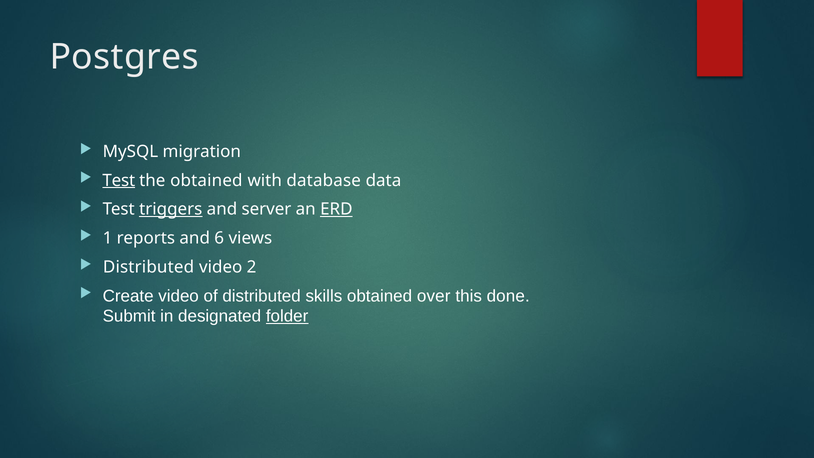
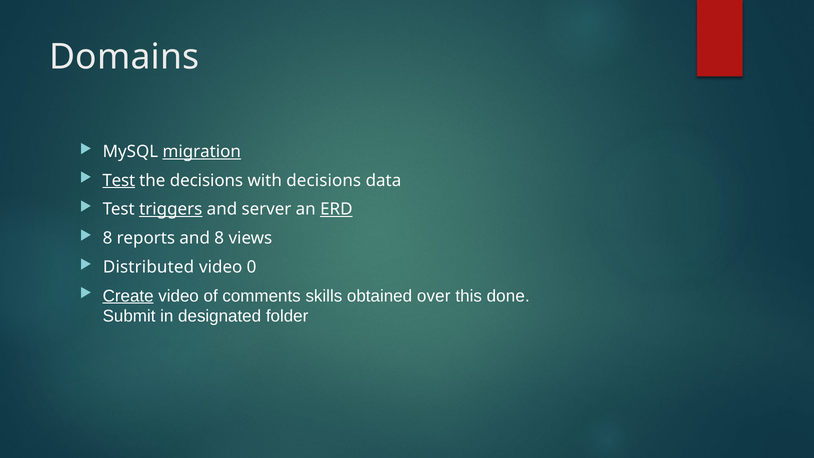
Postgres: Postgres -> Domains
migration underline: none -> present
the obtained: obtained -> decisions
with database: database -> decisions
1 at (108, 238): 1 -> 8
and 6: 6 -> 8
2: 2 -> 0
Create underline: none -> present
of distributed: distributed -> comments
folder underline: present -> none
